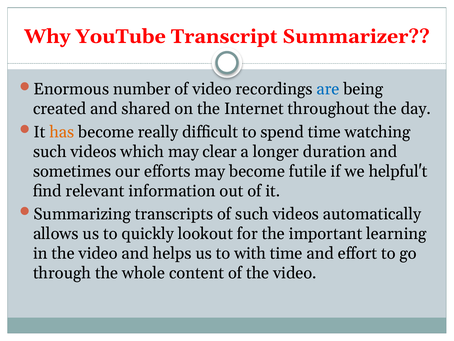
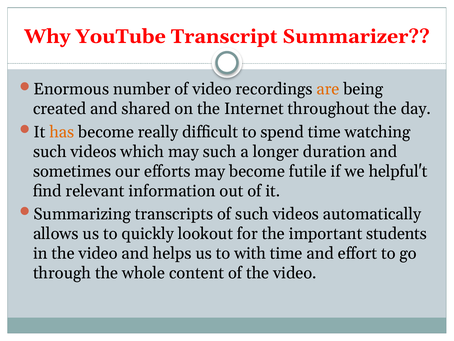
are colour: blue -> orange
may clear: clear -> such
learning: learning -> students
